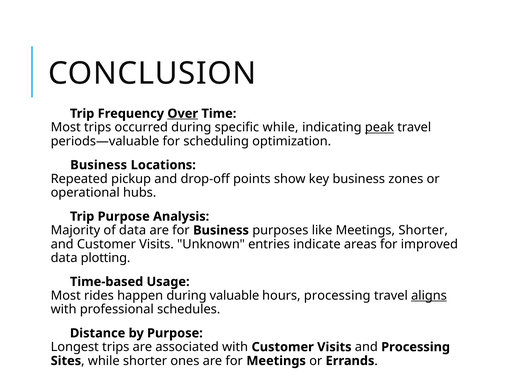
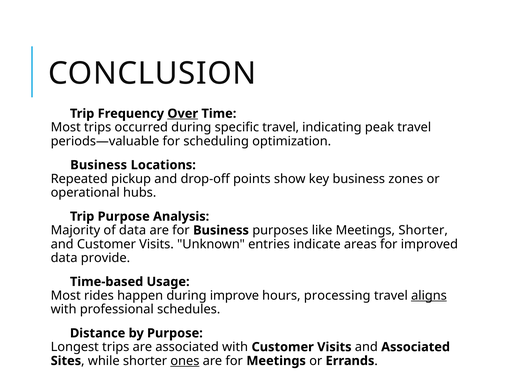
specific while: while -> travel
peak underline: present -> none
plotting: plotting -> provide
valuable: valuable -> improve
and Processing: Processing -> Associated
ones underline: none -> present
